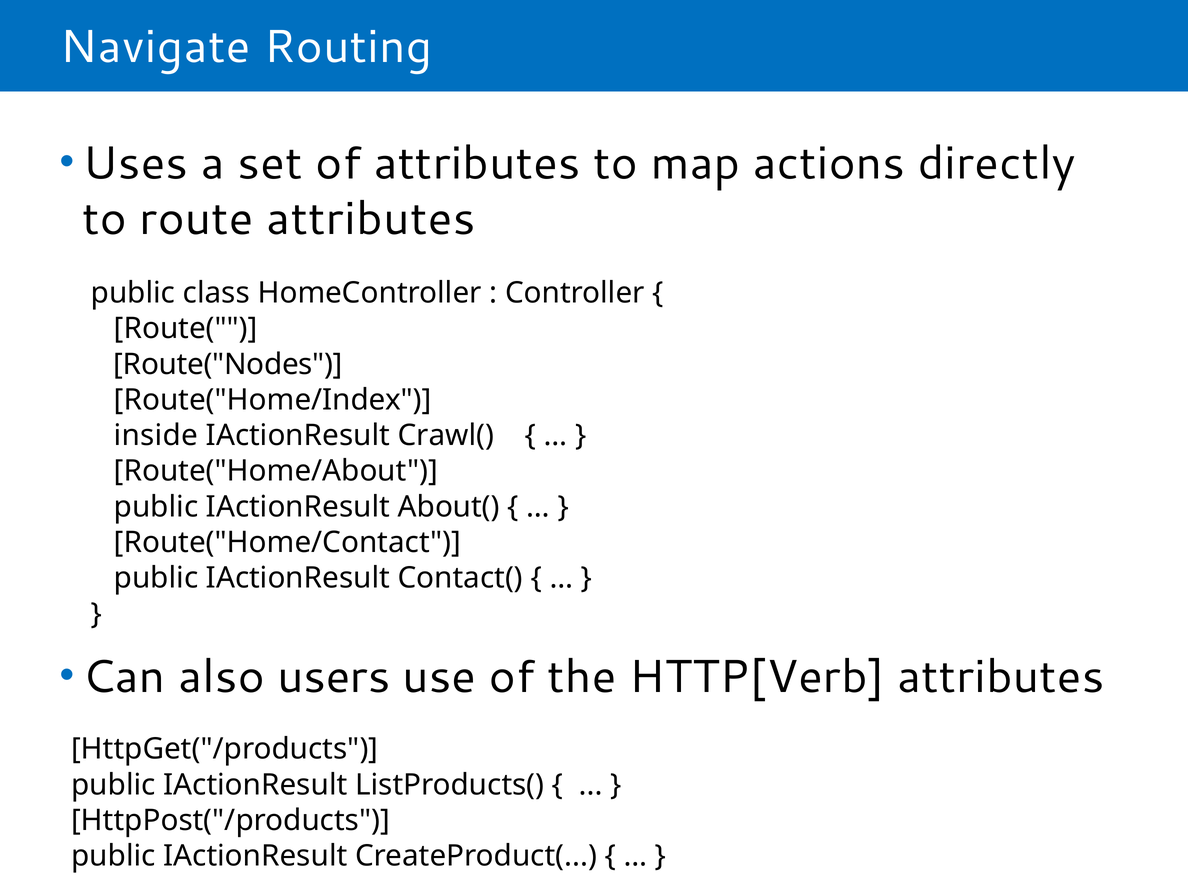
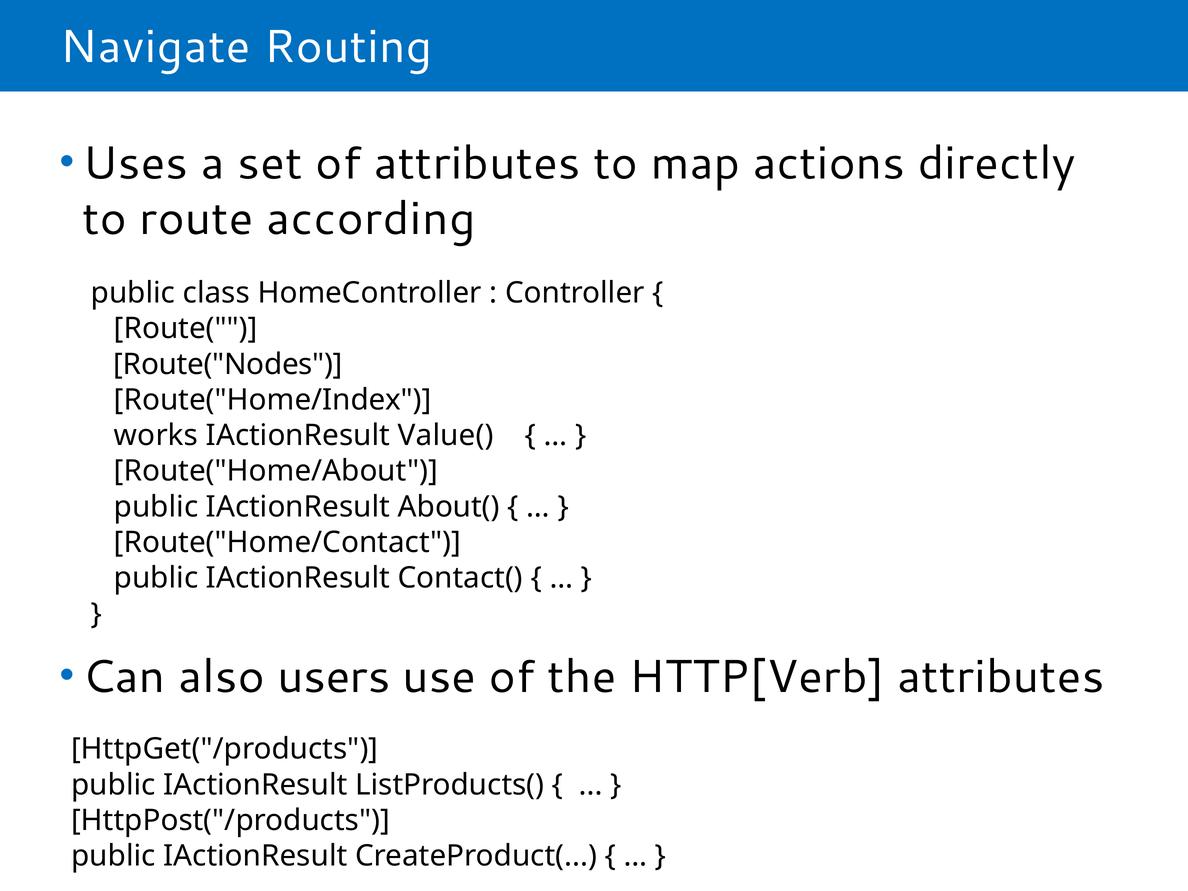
route attributes: attributes -> according
inside: inside -> works
Crawl(: Crawl( -> Value(
